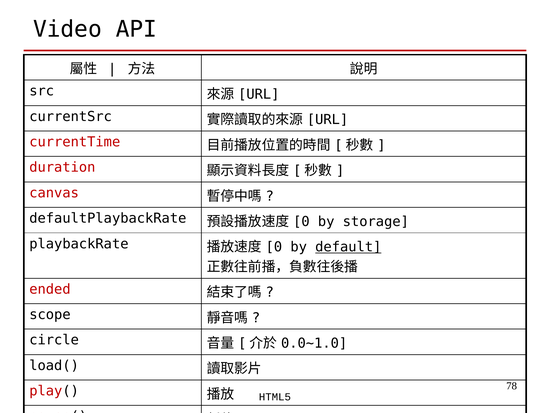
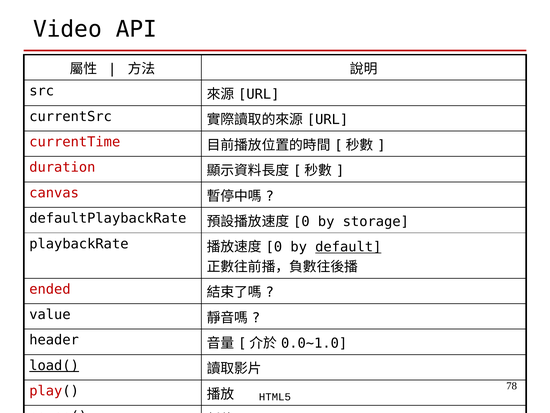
scope: scope -> value
circle: circle -> header
load( underline: none -> present
